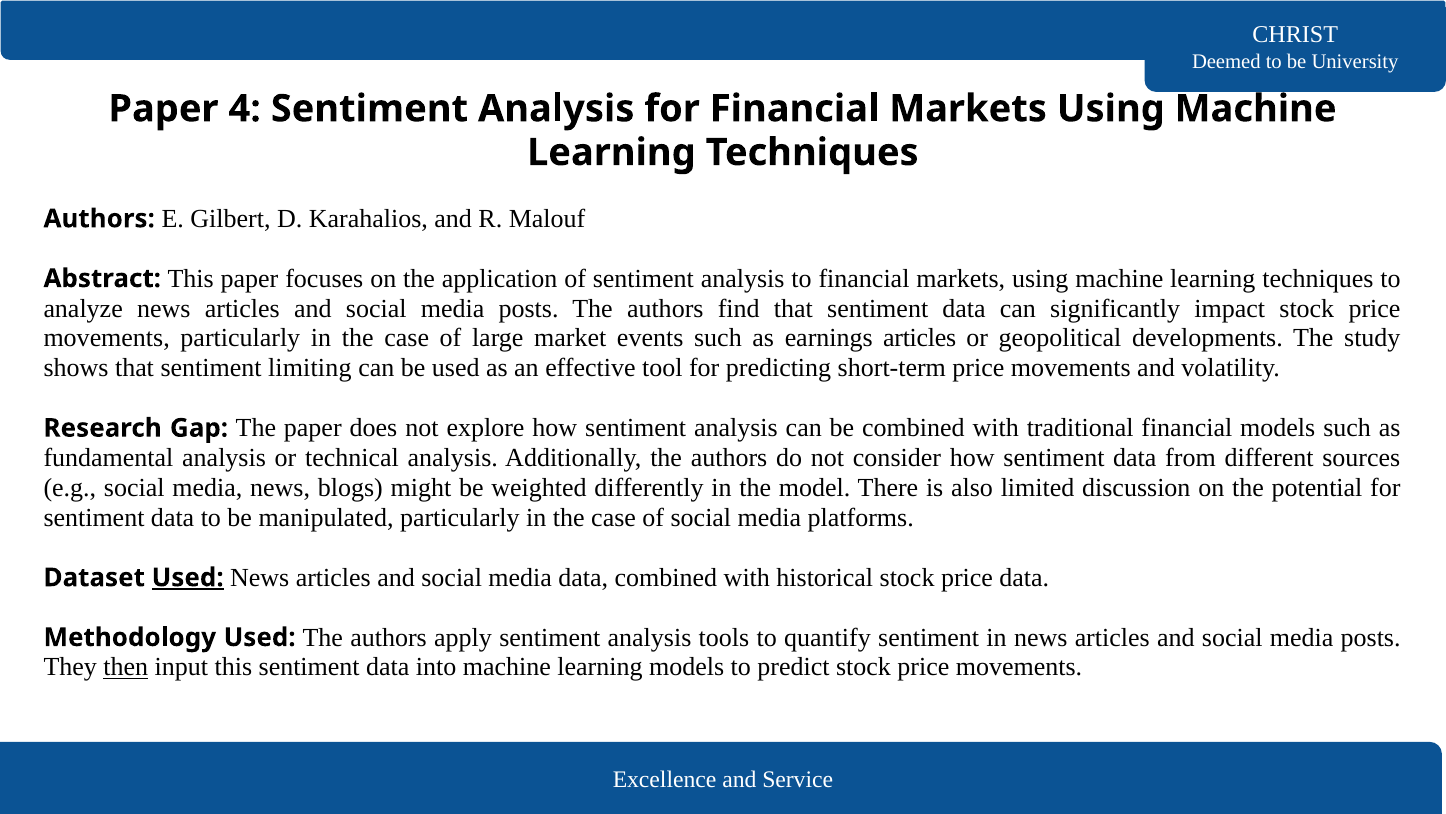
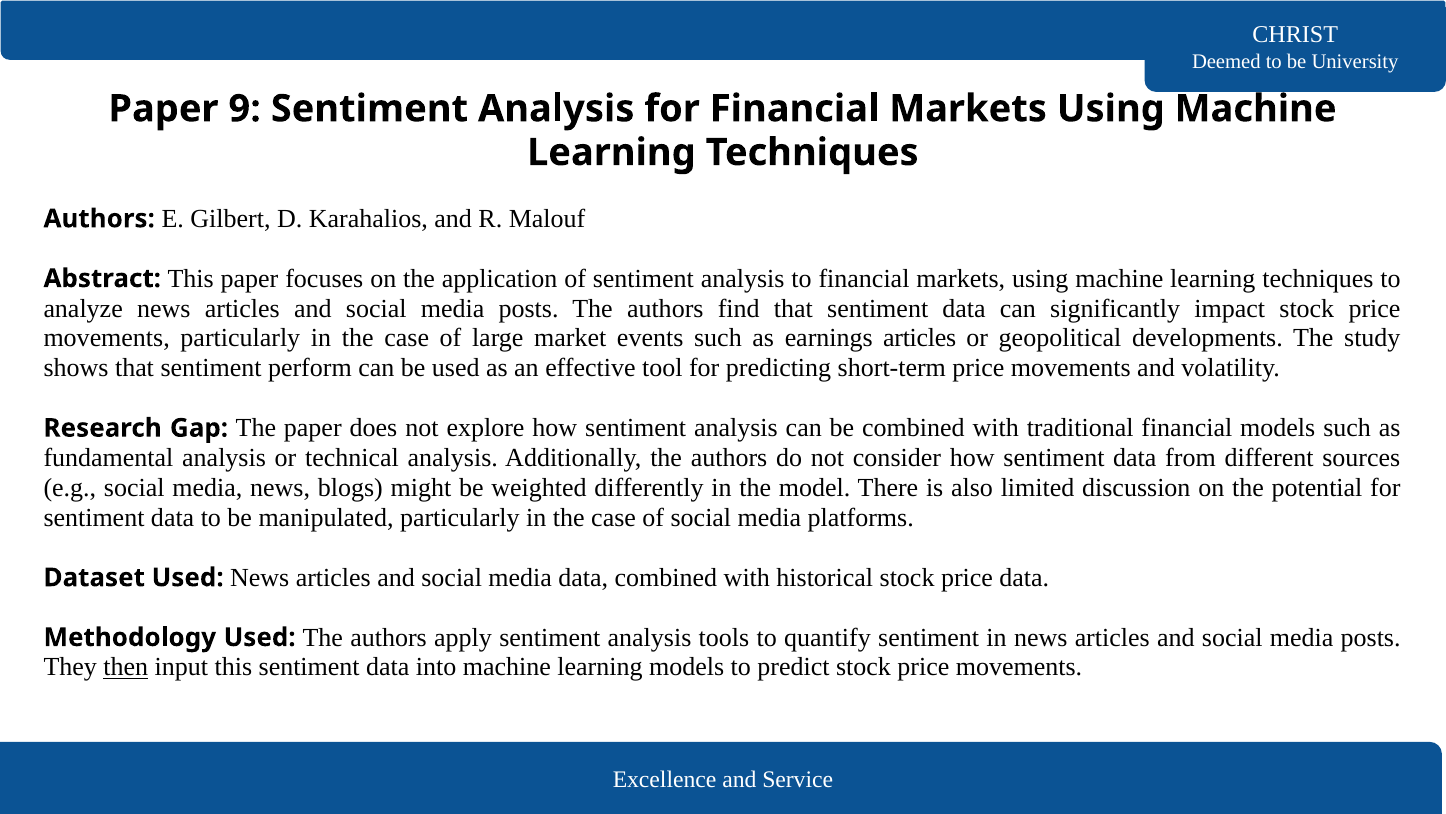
4: 4 -> 9
limiting: limiting -> perform
Used at (188, 577) underline: present -> none
